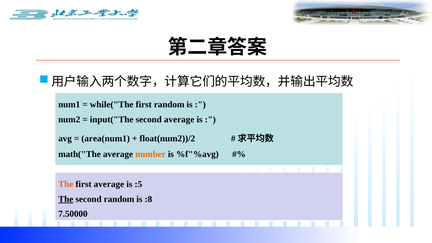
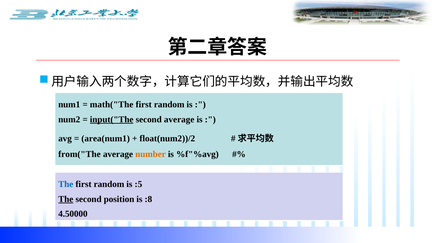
while("The: while("The -> math("The
input("The underline: none -> present
math("The: math("The -> from("The
The at (66, 184) colour: orange -> blue
average at (109, 184): average -> random
second random: random -> position
7.50000: 7.50000 -> 4.50000
